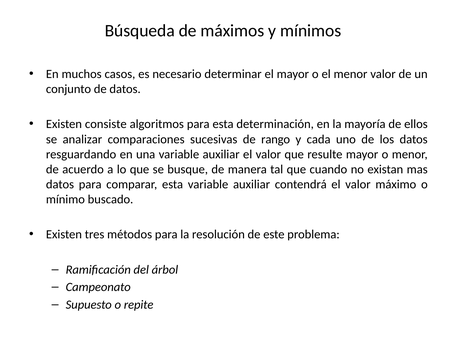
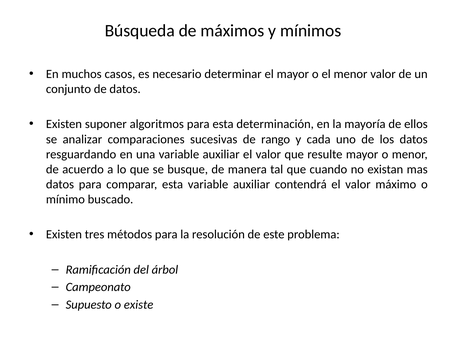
consiste: consiste -> suponer
repite: repite -> existe
